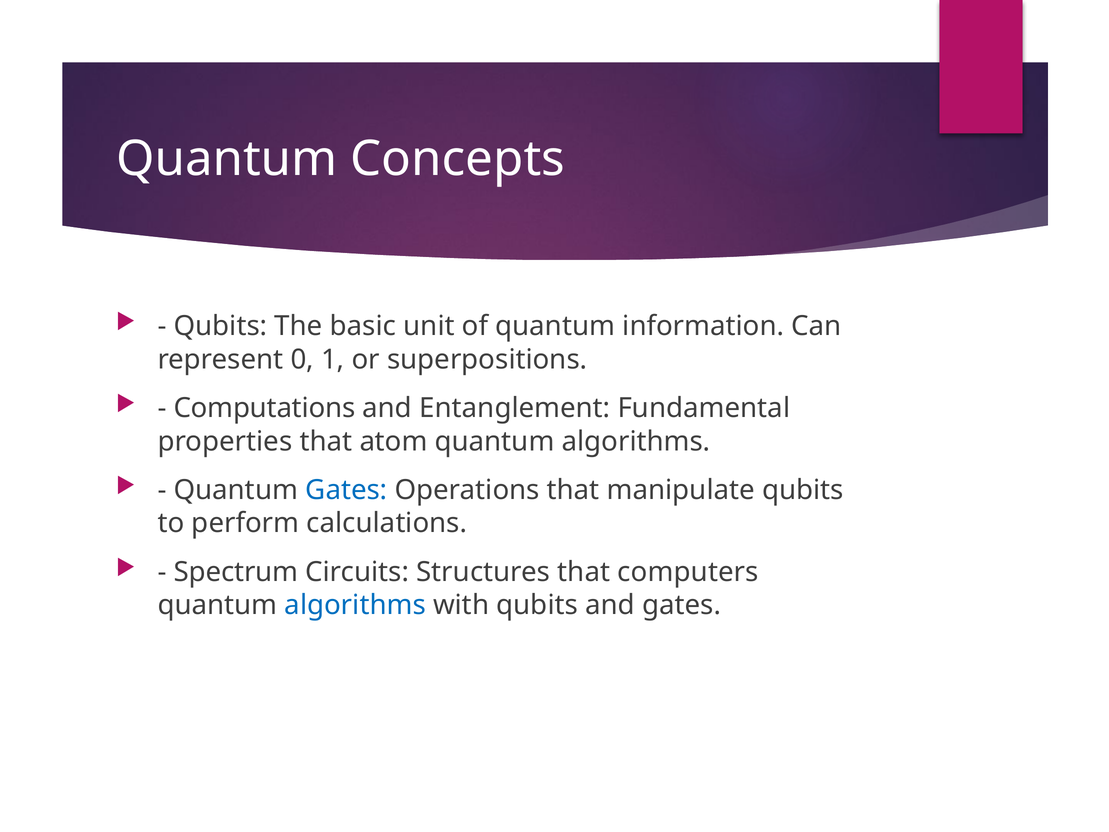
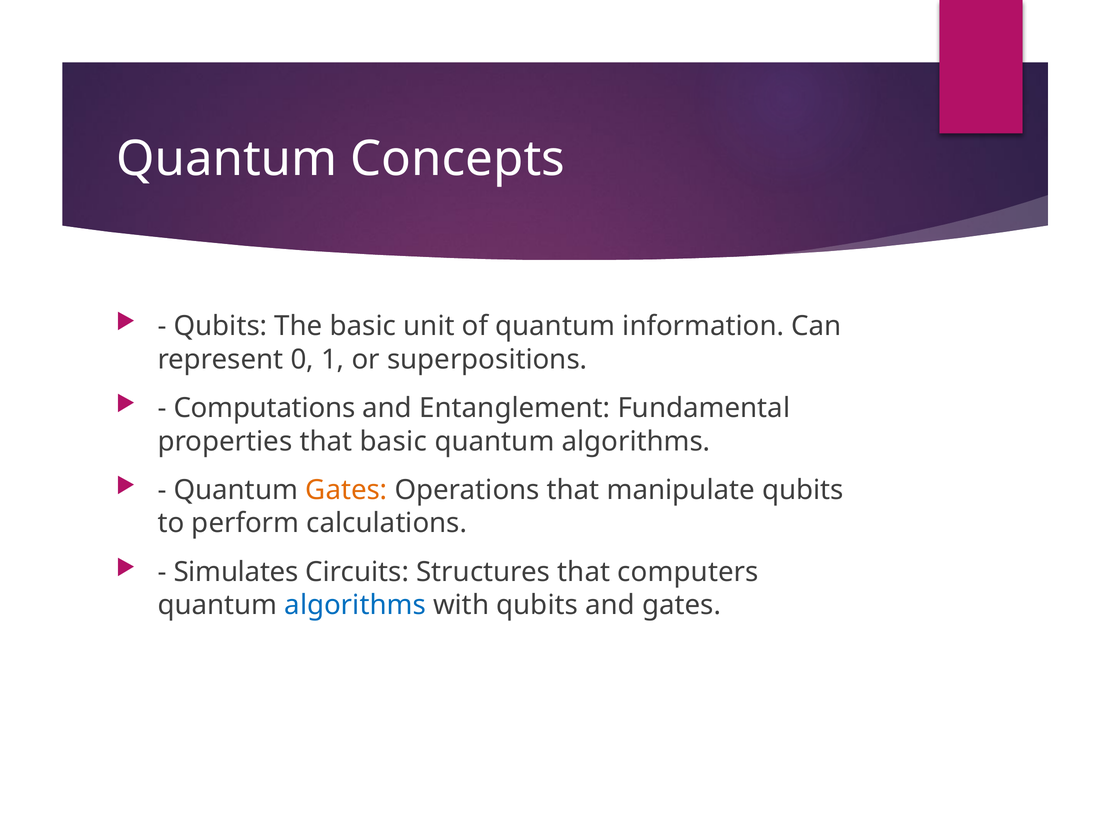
that atom: atom -> basic
Gates at (346, 490) colour: blue -> orange
Spectrum: Spectrum -> Simulates
